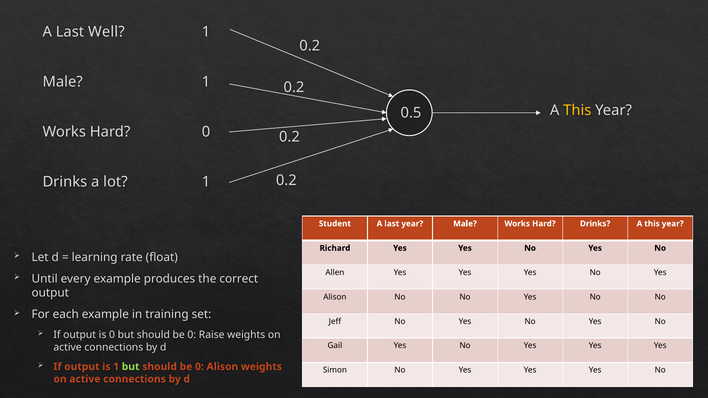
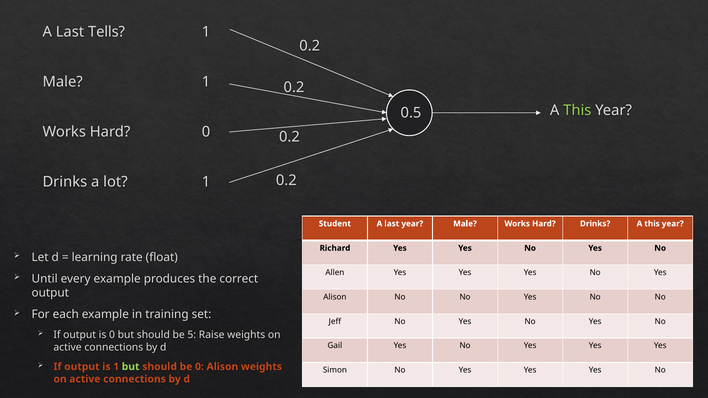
Well: Well -> Tells
This at (577, 111) colour: yellow -> light green
0 at (192, 335): 0 -> 5
